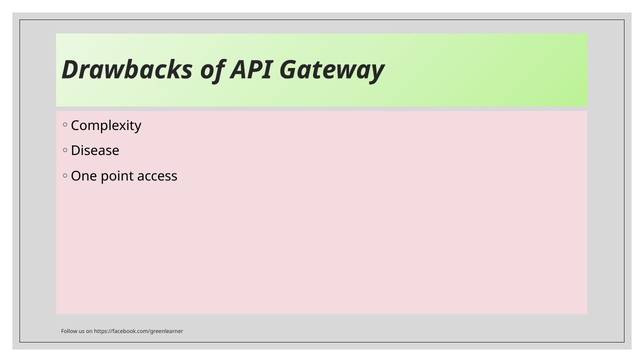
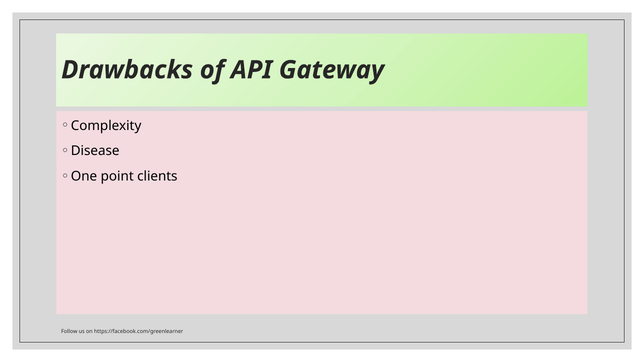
access: access -> clients
